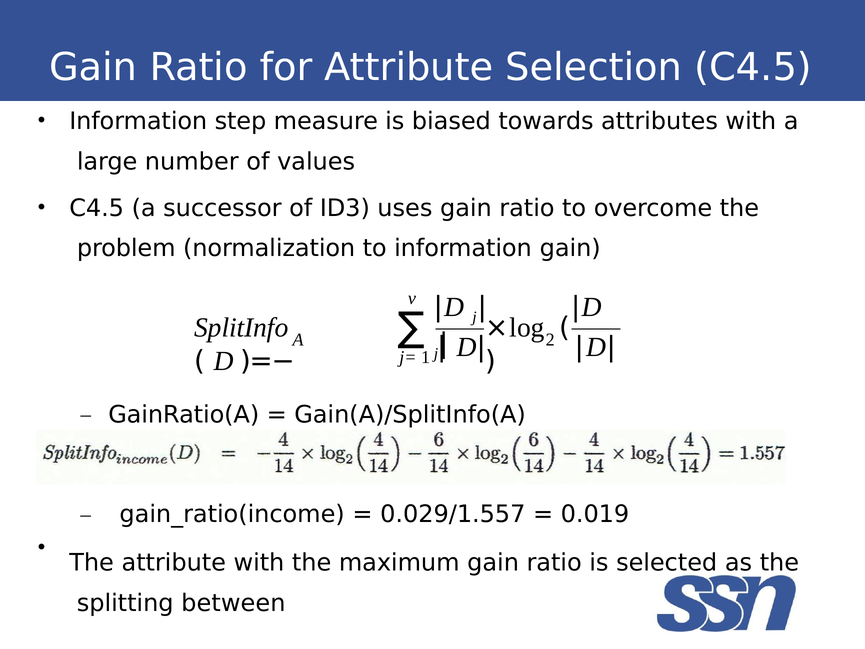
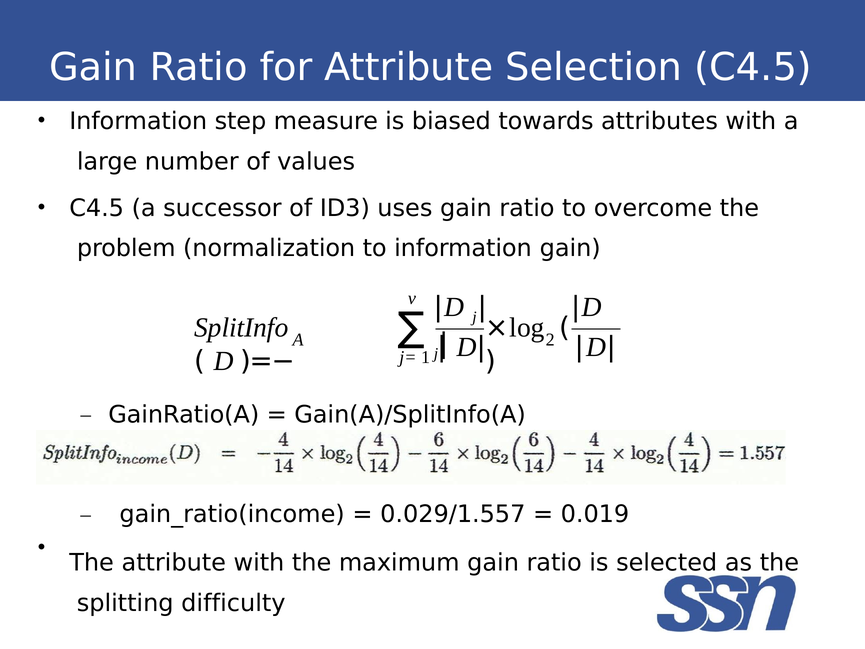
between: between -> difficulty
